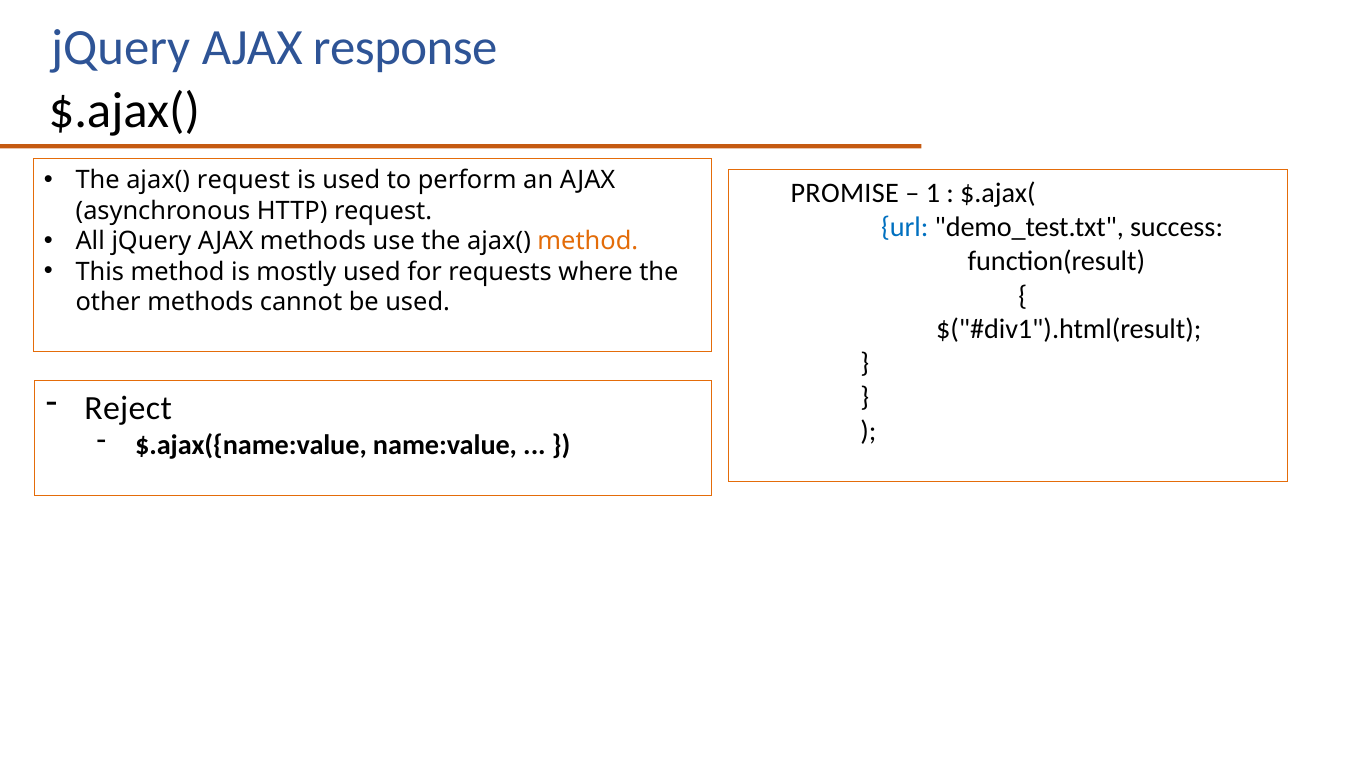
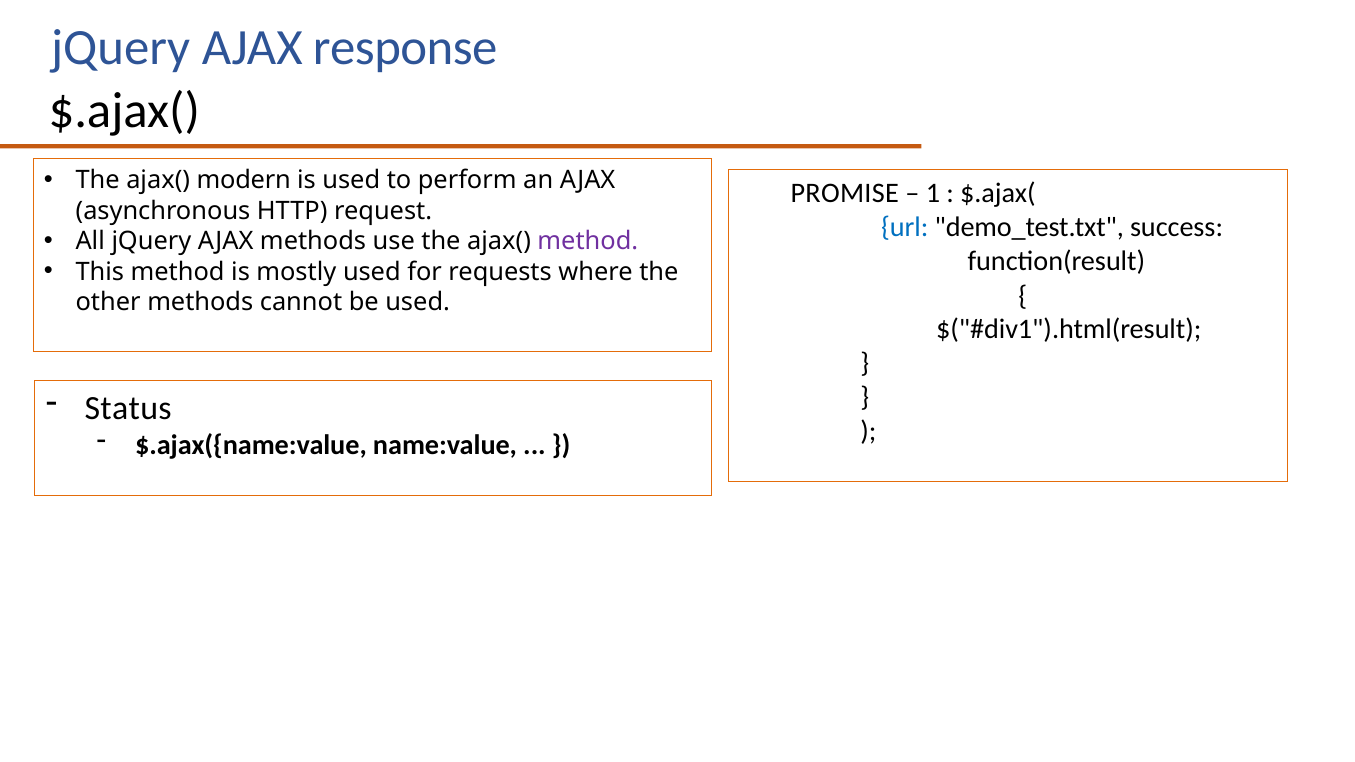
ajax( request: request -> modern
method at (588, 241) colour: orange -> purple
Reject: Reject -> Status
